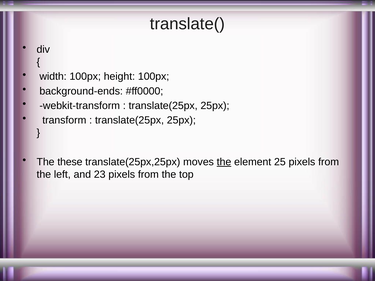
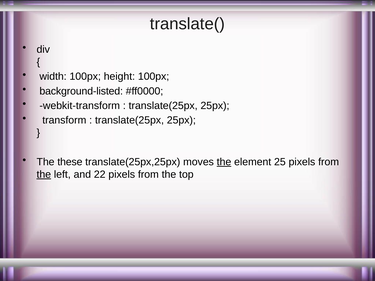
background-ends: background-ends -> background-listed
the at (44, 175) underline: none -> present
23: 23 -> 22
